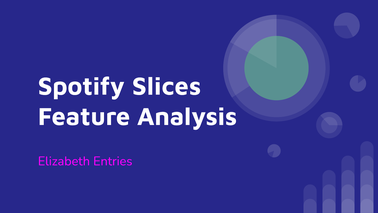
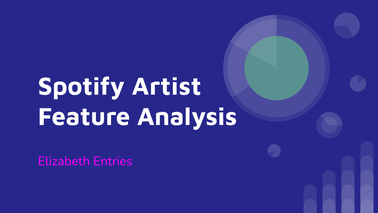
Slices: Slices -> Artist
